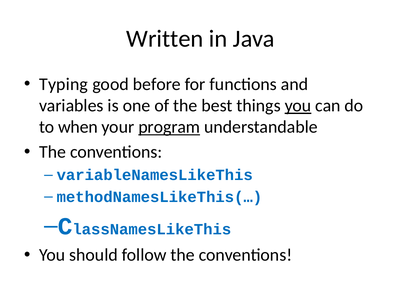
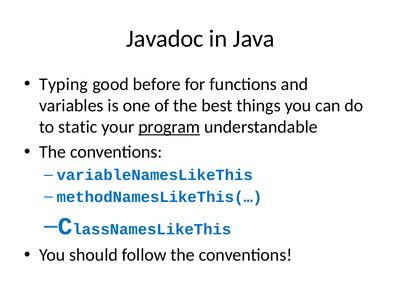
Written: Written -> Javadoc
you at (298, 106) underline: present -> none
when: when -> static
